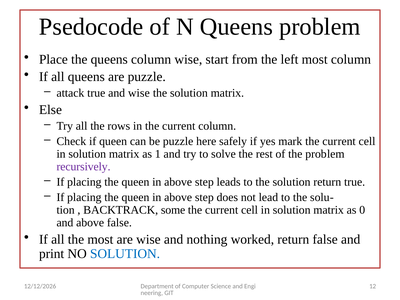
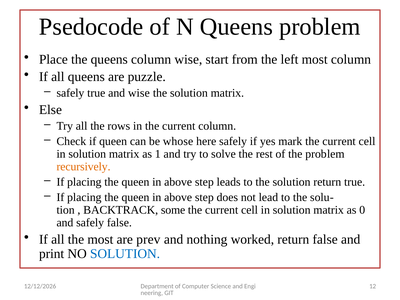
attack at (70, 93): attack -> safely
be puzzle: puzzle -> whose
recursively colour: purple -> orange
and above: above -> safely
are wise: wise -> prev
